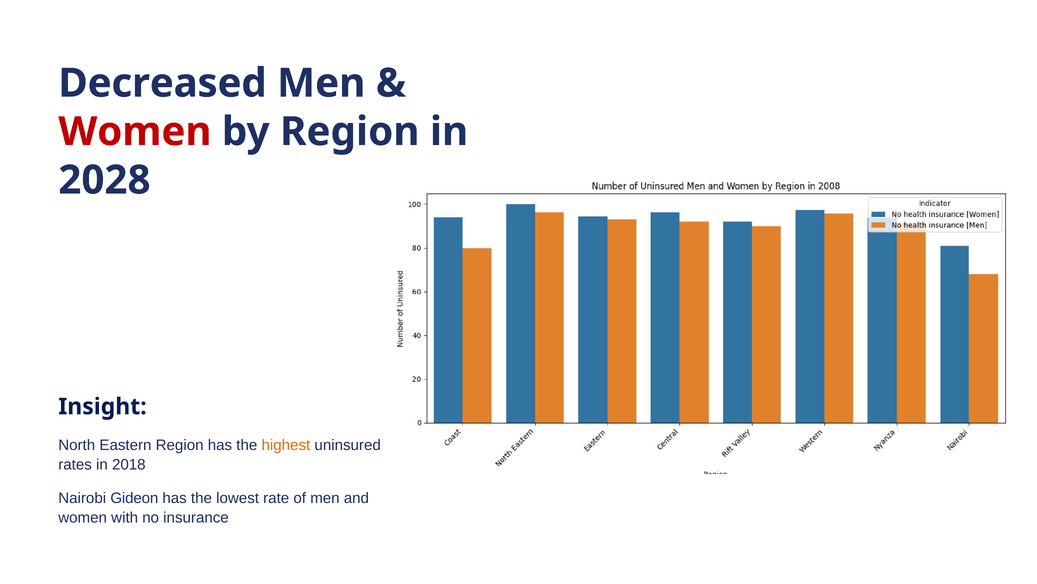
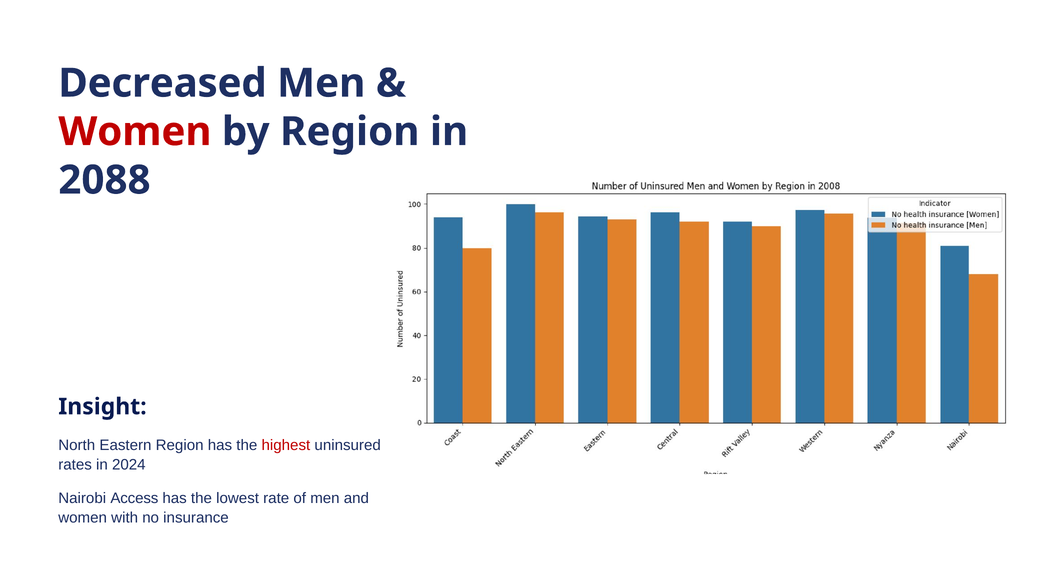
2028: 2028 -> 2088
highest colour: orange -> red
2018: 2018 -> 2024
Gideon: Gideon -> Access
